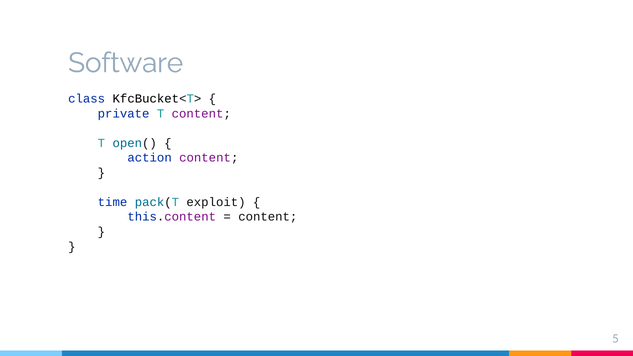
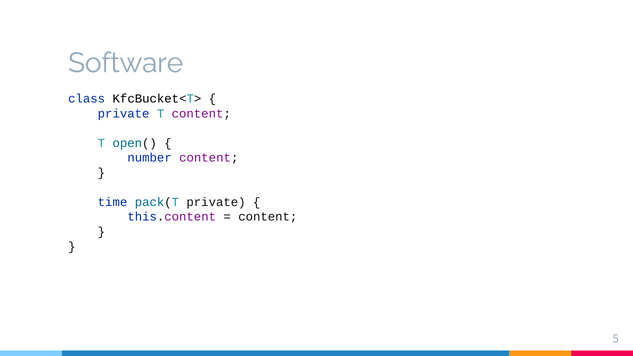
action: action -> number
pack(T exploit: exploit -> private
